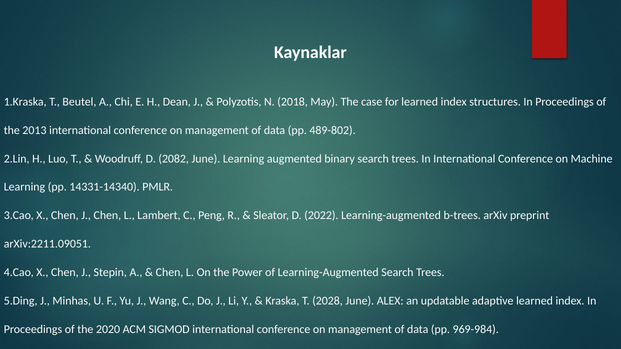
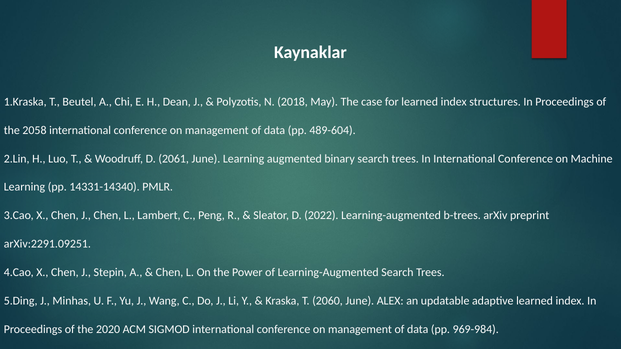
2013: 2013 -> 2058
489-802: 489-802 -> 489-604
2082: 2082 -> 2061
arXiv:2211.09051: arXiv:2211.09051 -> arXiv:2291.09251
2028: 2028 -> 2060
